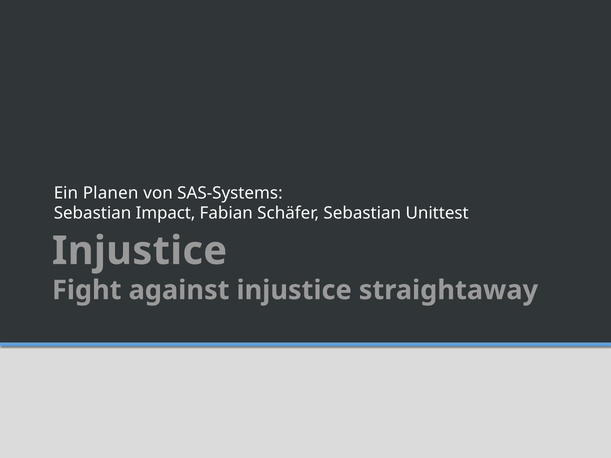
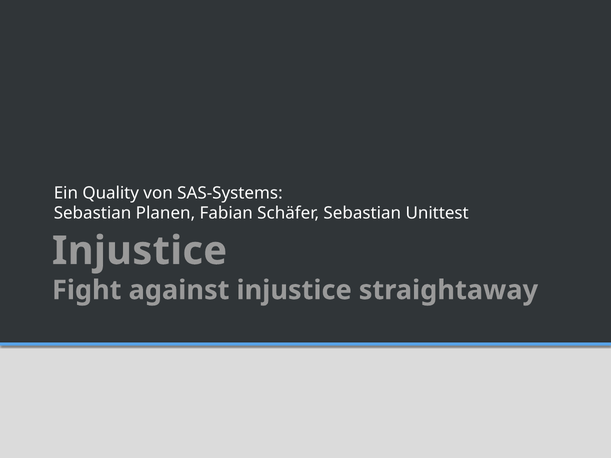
Planen: Planen -> Quality
Impact: Impact -> Planen
